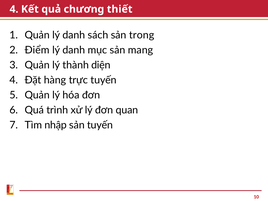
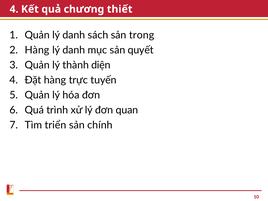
Điểm at (37, 50): Điểm -> Hàng
mang: mang -> quyết
nhập: nhập -> triển
sản tuyến: tuyến -> chính
